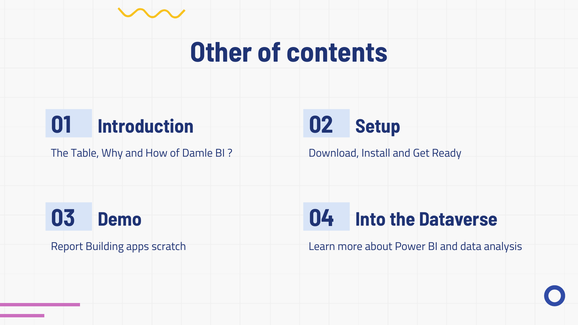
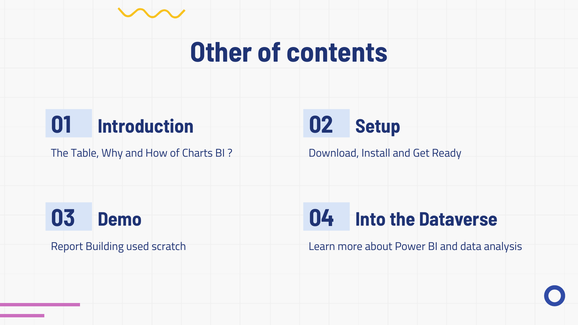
Damle: Damle -> Charts
apps: apps -> used
